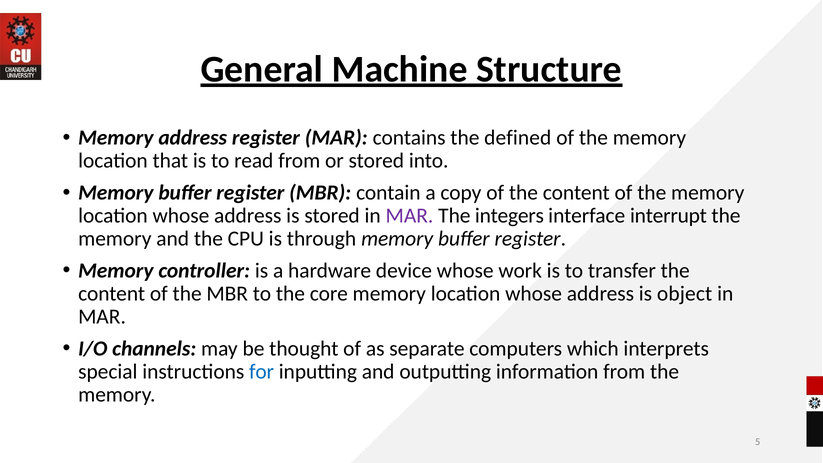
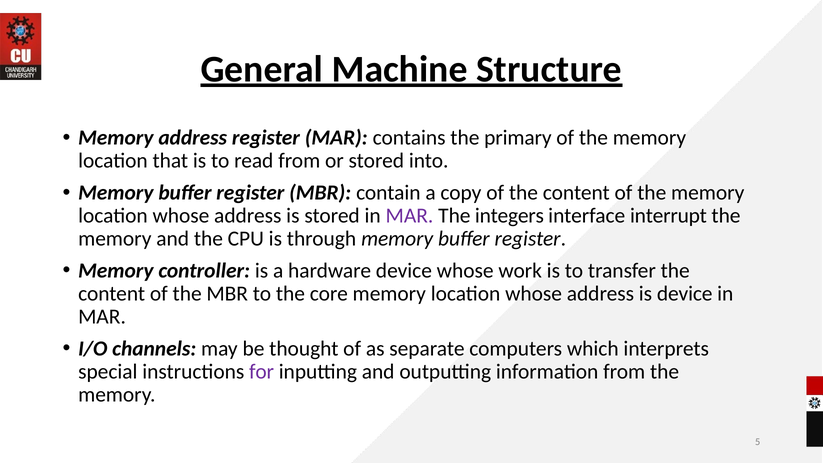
defined: defined -> primary
is object: object -> device
for colour: blue -> purple
